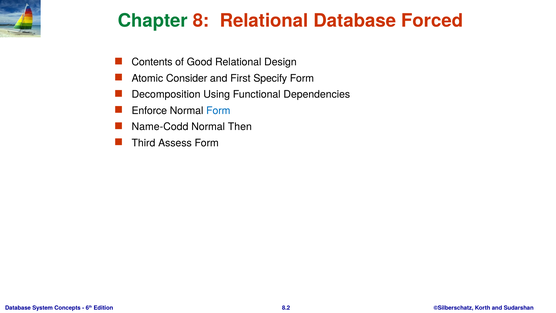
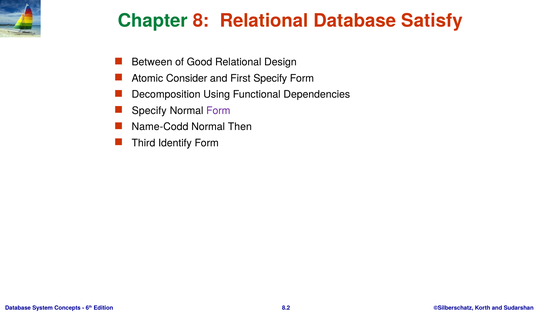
Forced: Forced -> Satisfy
Contents: Contents -> Between
Enforce at (149, 111): Enforce -> Specify
Form at (218, 111) colour: blue -> purple
Assess: Assess -> Identify
